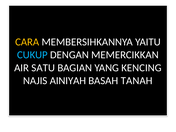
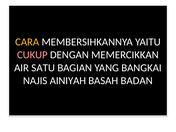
CUKUP colour: light blue -> pink
KENCING: KENCING -> BANGKAI
TANAH: TANAH -> BADAN
